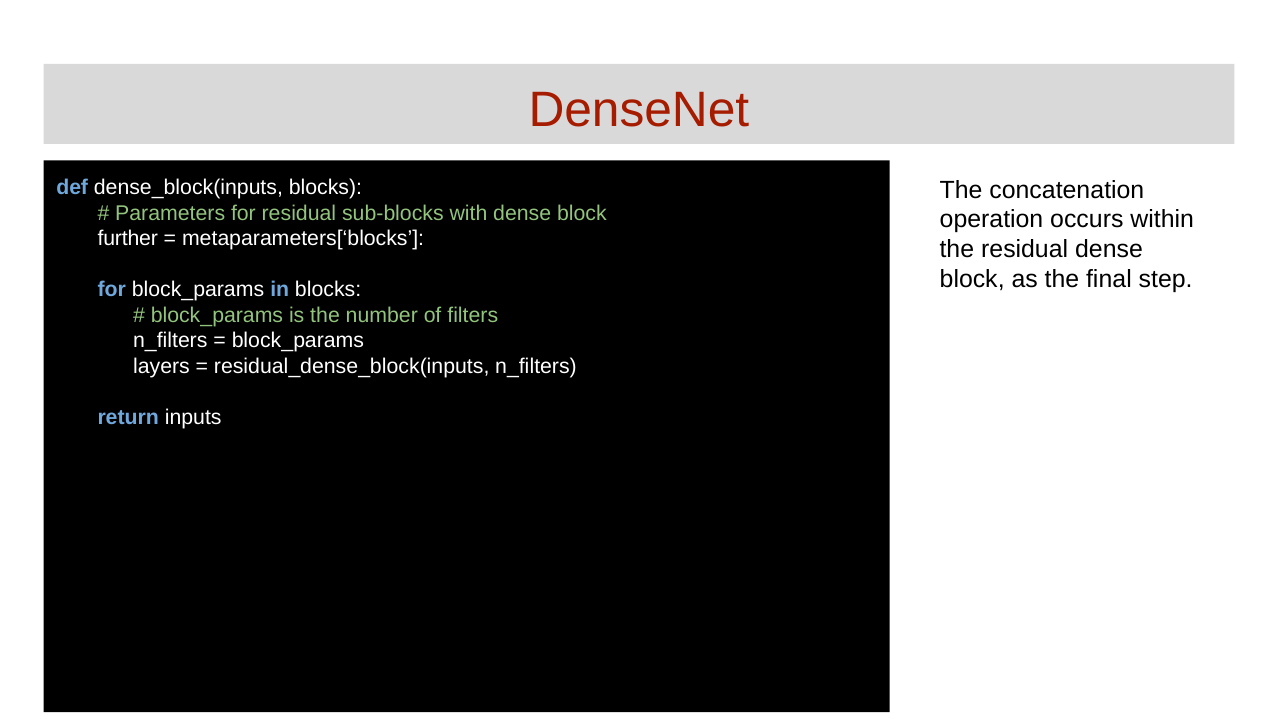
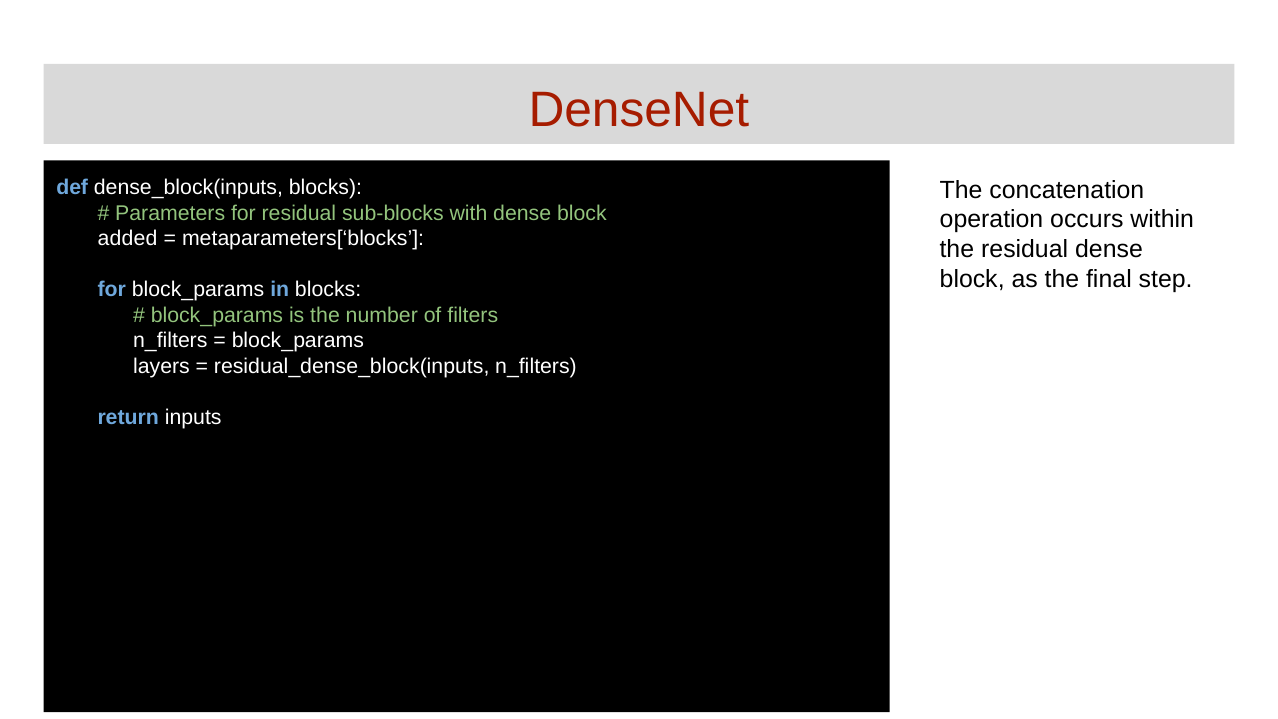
further: further -> added
